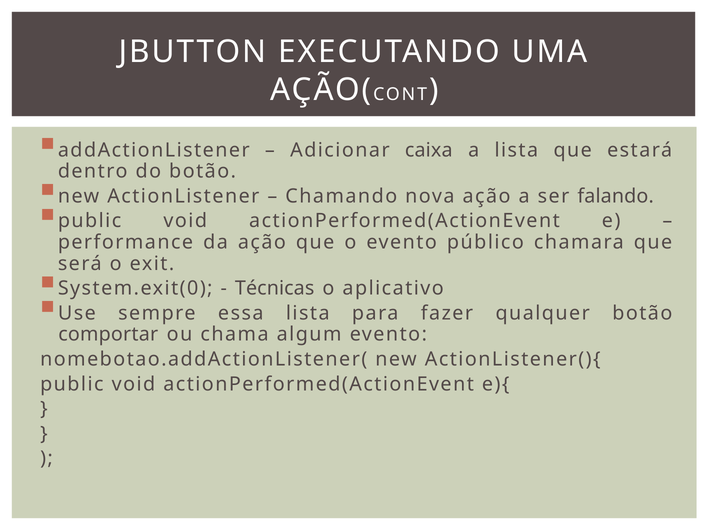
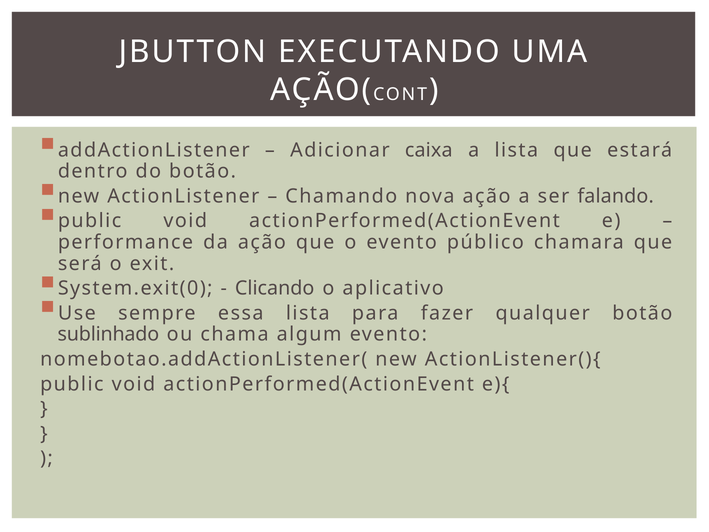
Técnicas: Técnicas -> Clicando
comportar: comportar -> sublinhado
